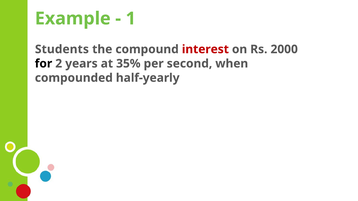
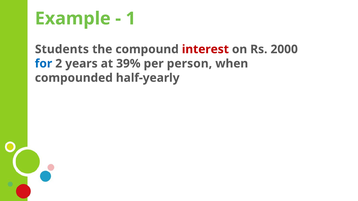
for colour: black -> blue
35%: 35% -> 39%
second: second -> person
